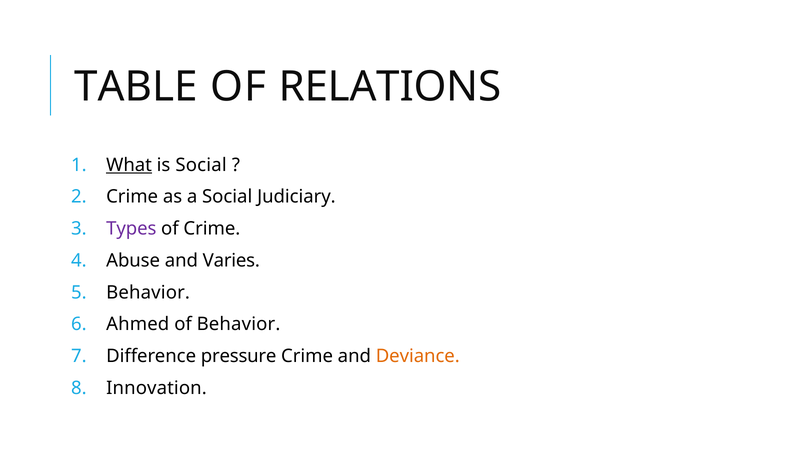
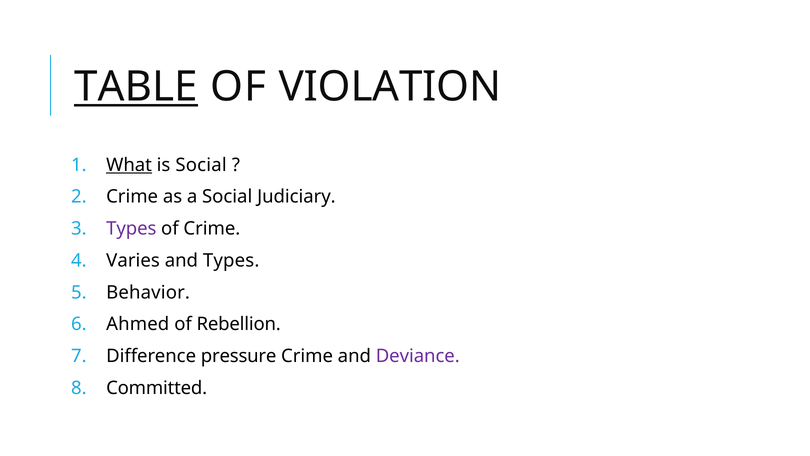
TABLE underline: none -> present
RELATIONS: RELATIONS -> VIOLATION
Abuse: Abuse -> Varies
and Varies: Varies -> Types
of Behavior: Behavior -> Rebellion
Deviance colour: orange -> purple
Innovation: Innovation -> Committed
